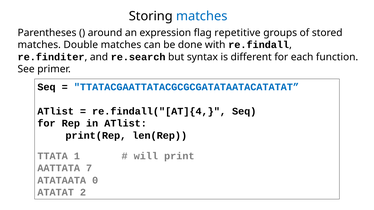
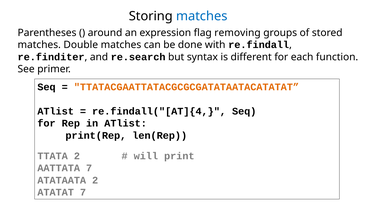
repetitive: repetitive -> removing
TTATACGAATTATACGCGCGATATAATACATATAT colour: blue -> orange
TTATA 1: 1 -> 2
ATATAATA 0: 0 -> 2
ATATAT 2: 2 -> 7
